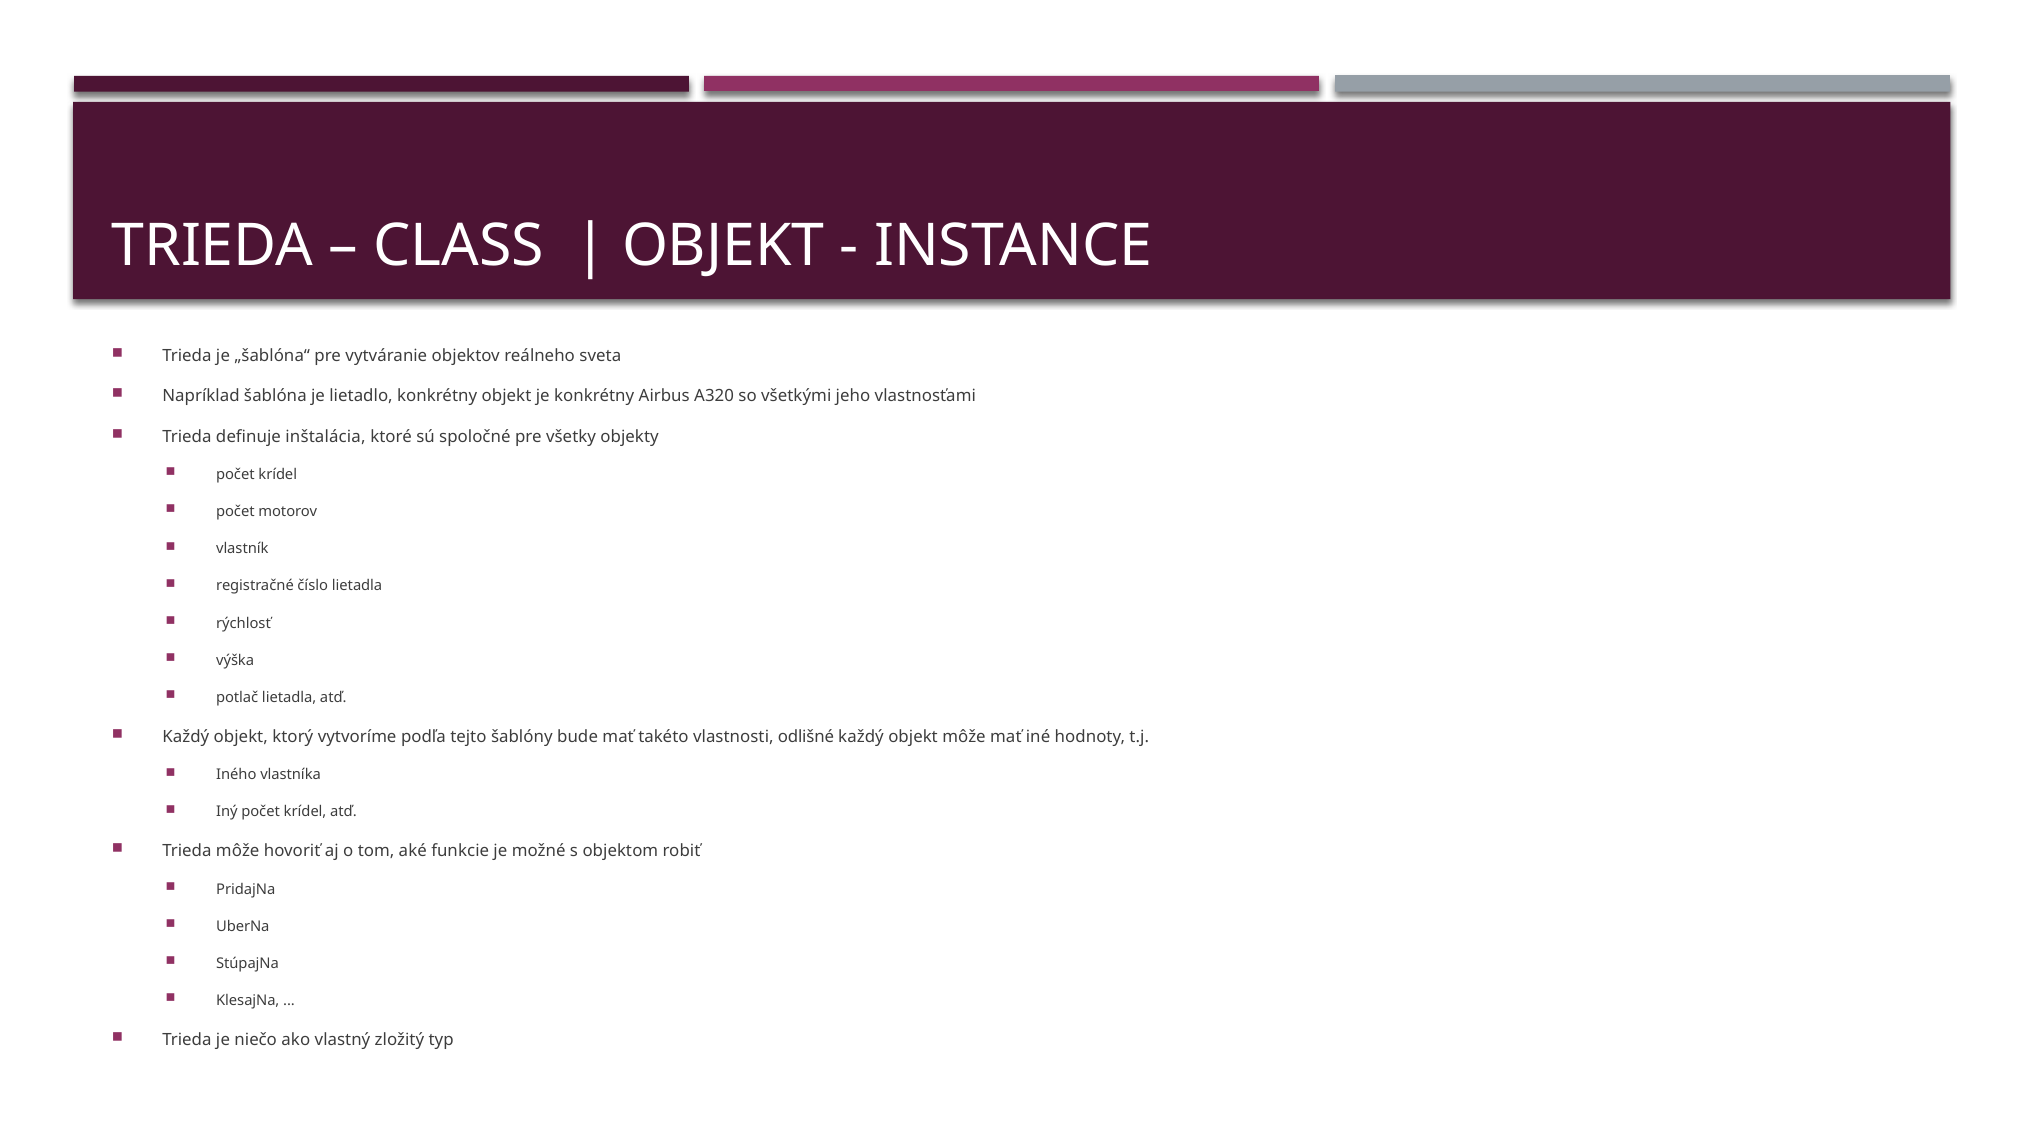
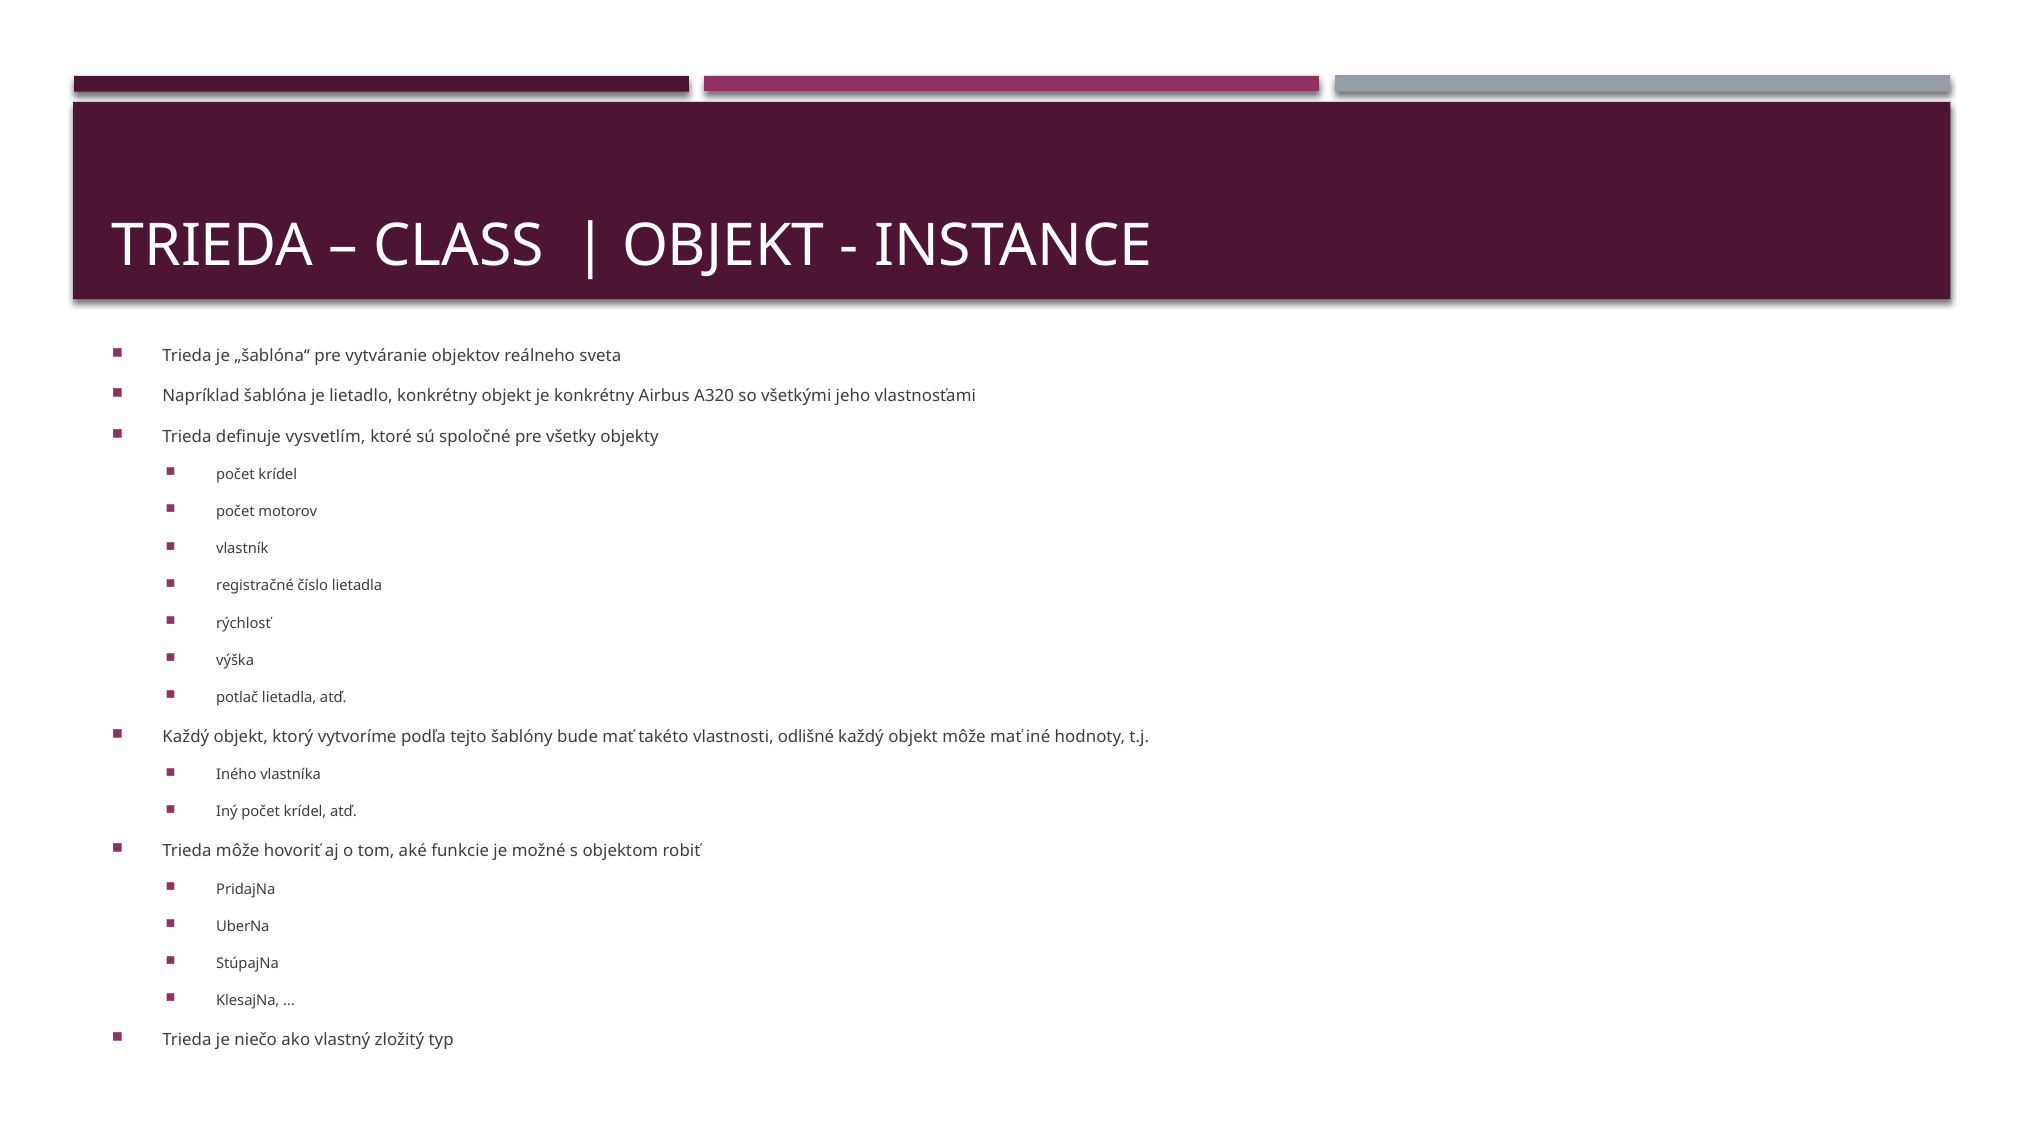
inštalácia: inštalácia -> vysvetlím
